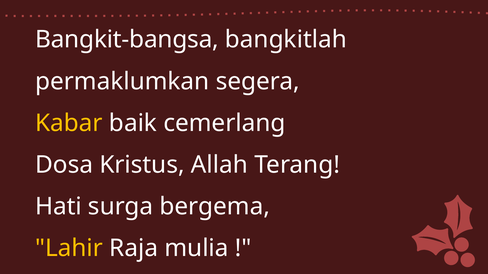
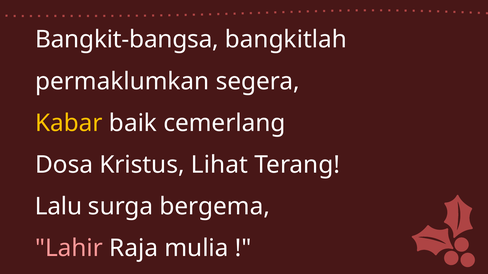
Allah: Allah -> Lihat
Hati: Hati -> Lalu
Lahir colour: yellow -> pink
